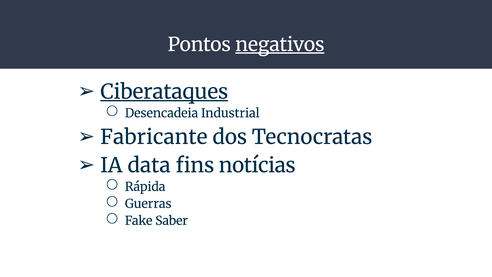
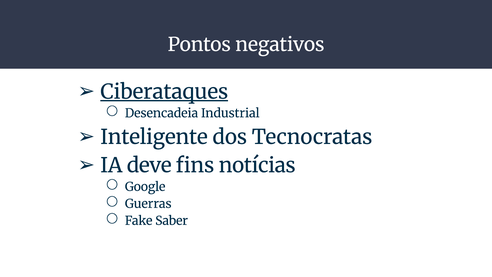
negativos underline: present -> none
Fabricante: Fabricante -> Inteligente
data: data -> deve
Rápida: Rápida -> Google
